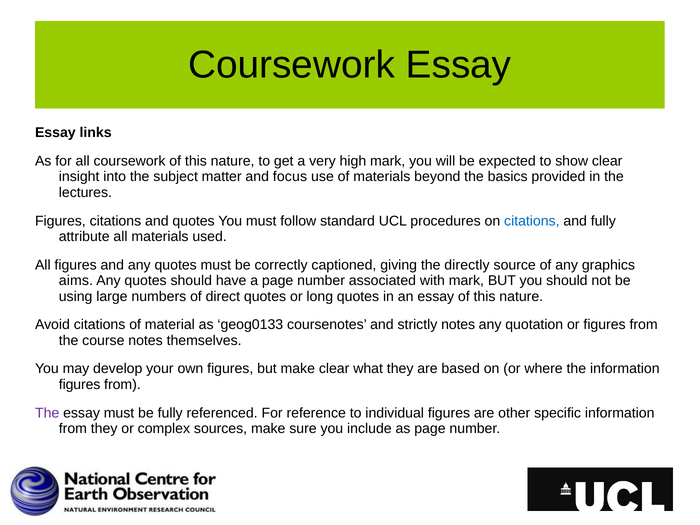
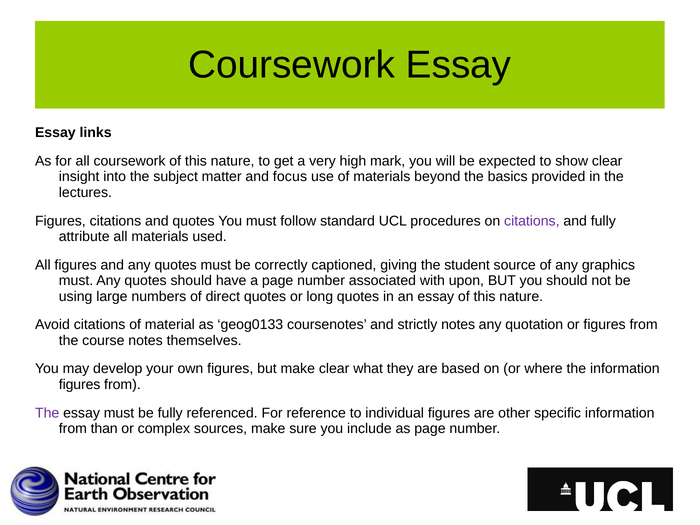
citations at (532, 221) colour: blue -> purple
directly: directly -> student
aims at (76, 281): aims -> must
with mark: mark -> upon
from they: they -> than
